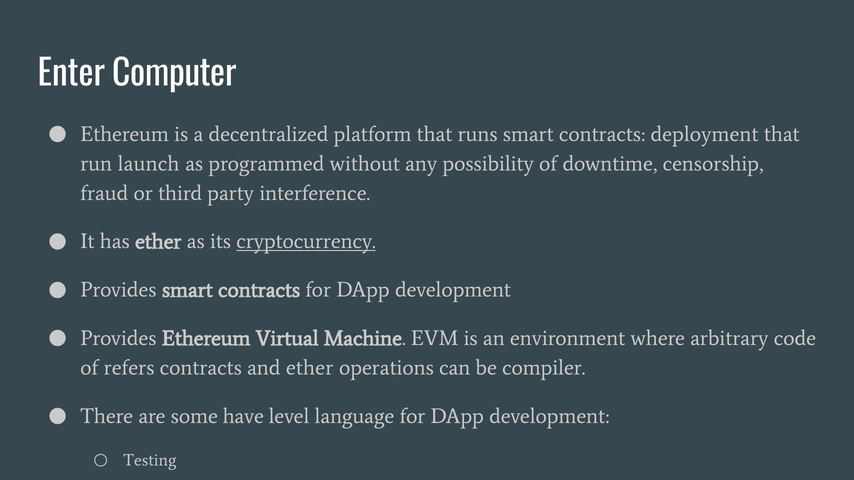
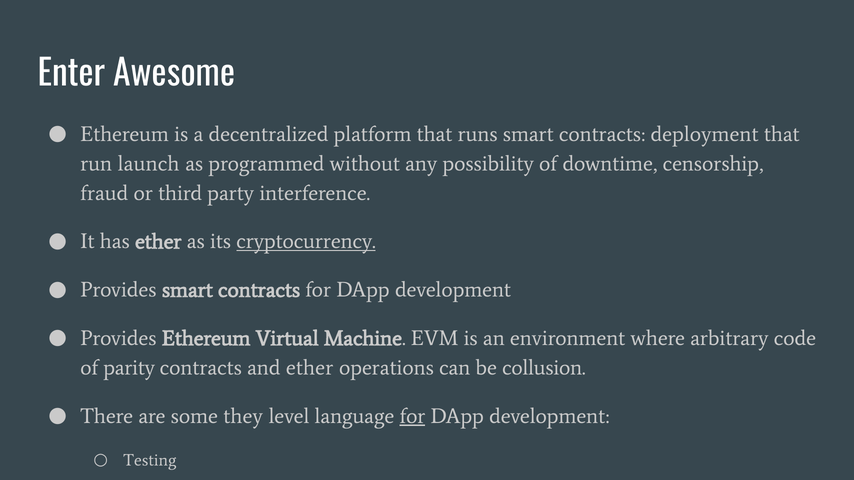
Computer: Computer -> Awesome
refers: refers -> parity
compiler: compiler -> collusion
have: have -> they
for at (413, 416) underline: none -> present
